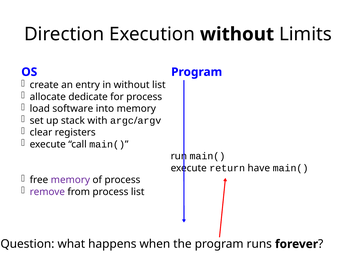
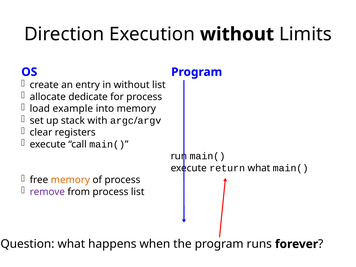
software: software -> example
return have: have -> what
memory at (70, 180) colour: purple -> orange
